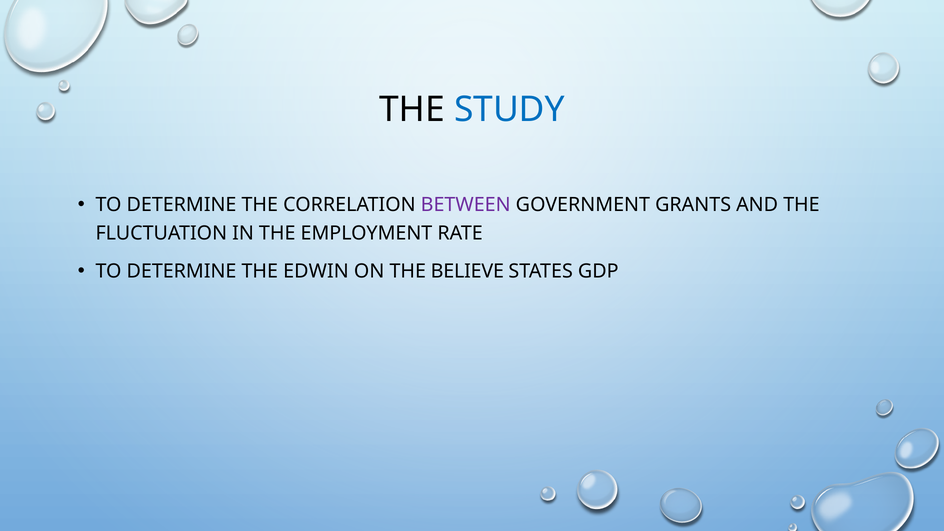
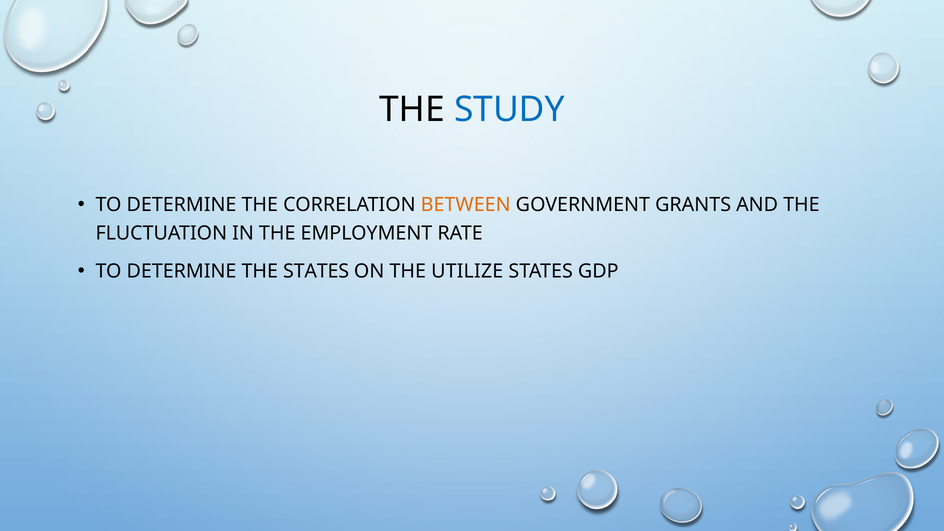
BETWEEN colour: purple -> orange
THE EDWIN: EDWIN -> STATES
BELIEVE: BELIEVE -> UTILIZE
